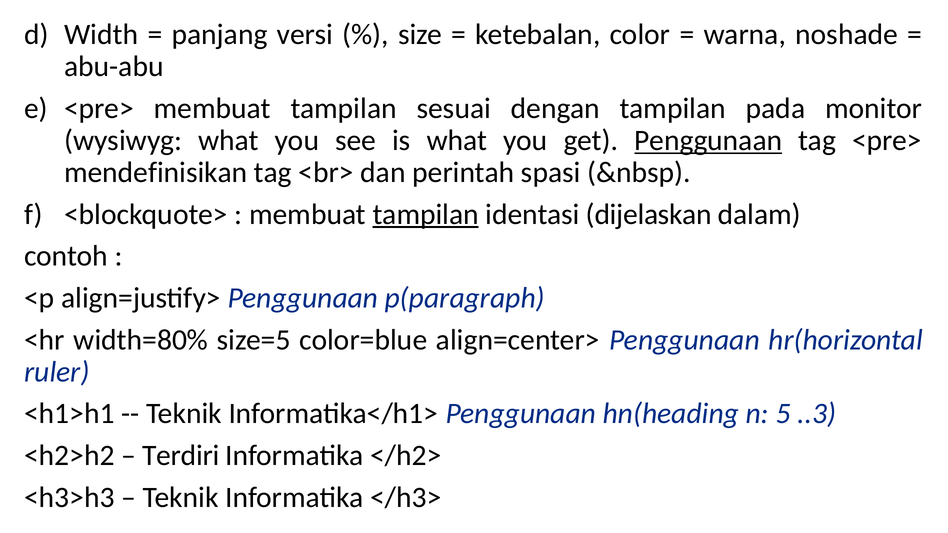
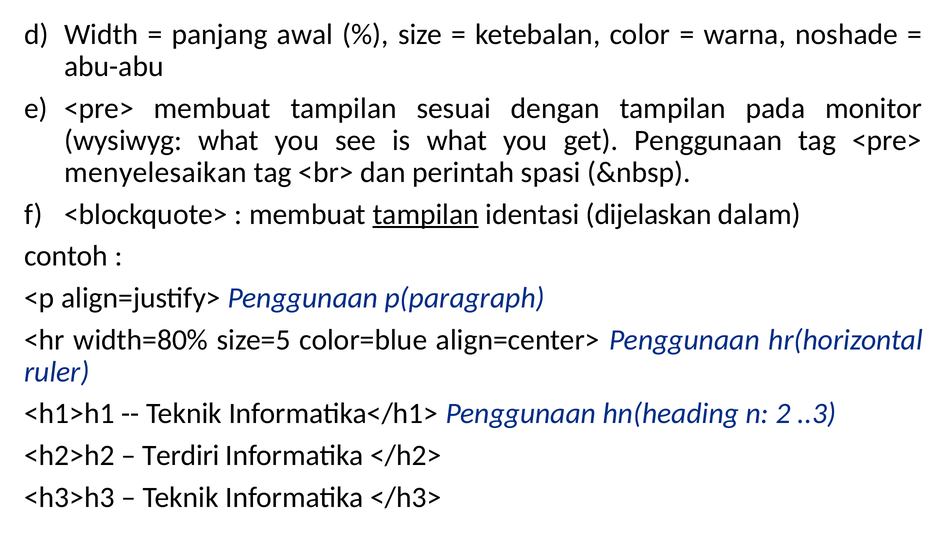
versi: versi -> awal
Penggunaan at (708, 140) underline: present -> none
mendefinisikan: mendefinisikan -> menyelesaikan
5: 5 -> 2
